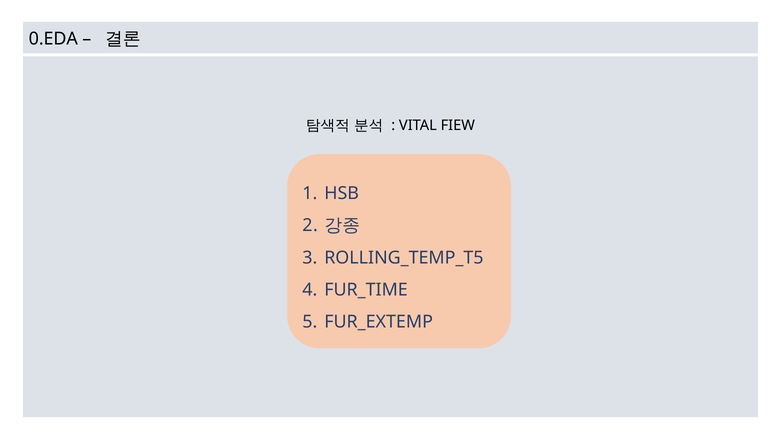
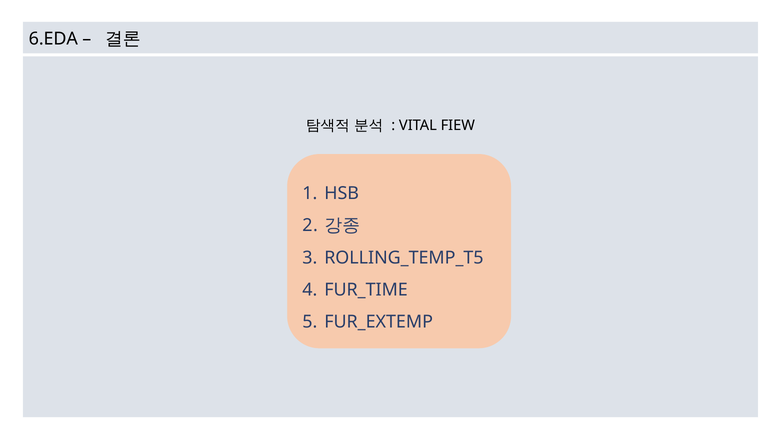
0.EDA: 0.EDA -> 6.EDA
